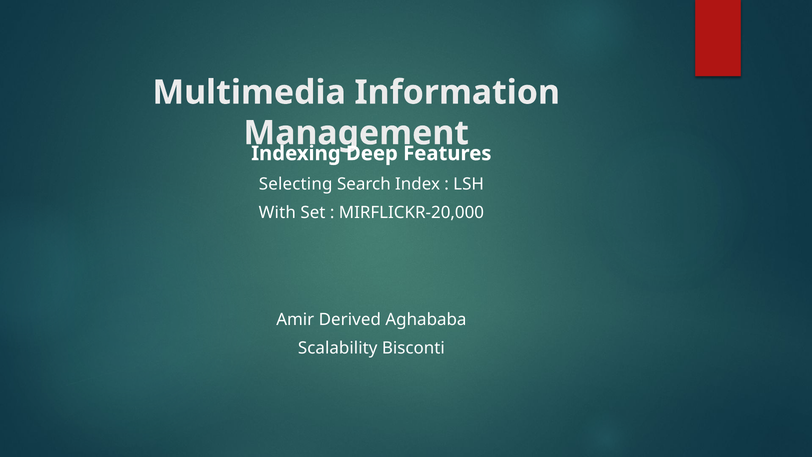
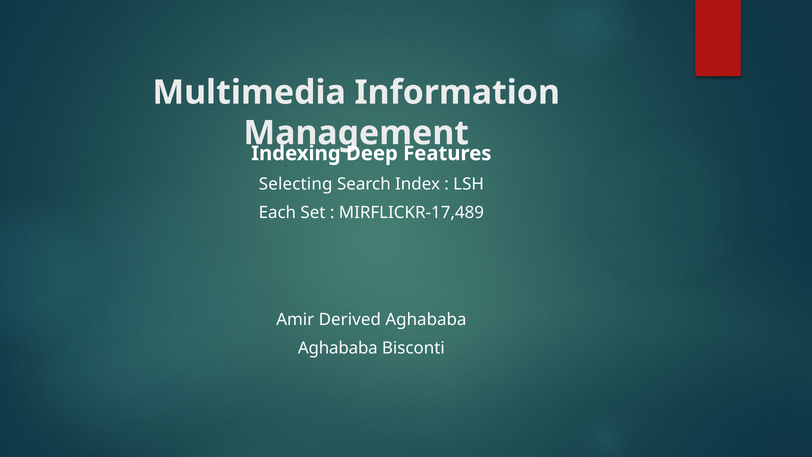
With: With -> Each
MIRFLICKR-20,000: MIRFLICKR-20,000 -> MIRFLICKR-17,489
Scalability at (338, 348): Scalability -> Aghababa
